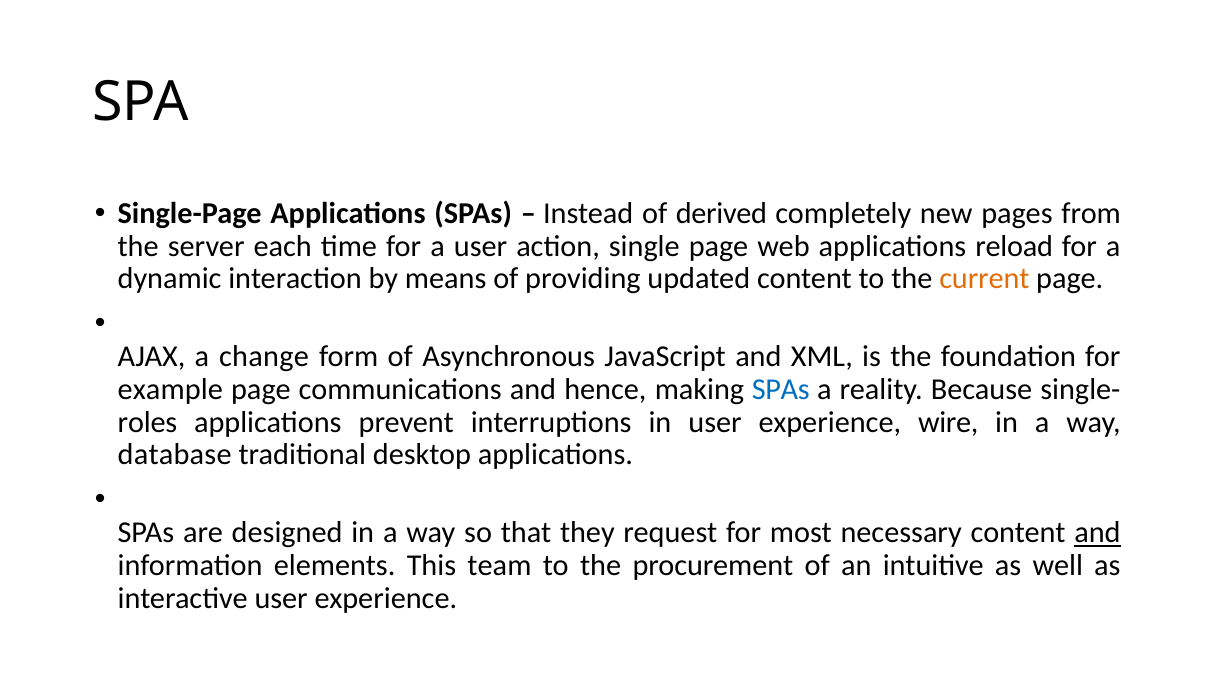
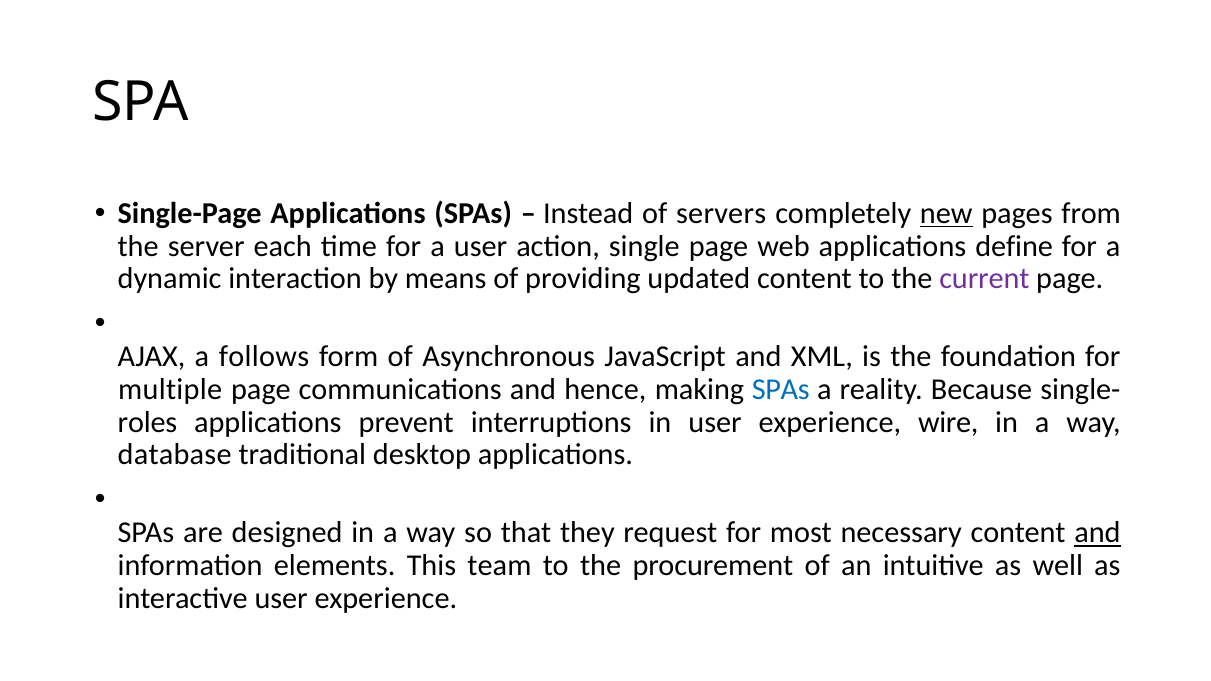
derived: derived -> servers
new underline: none -> present
reload: reload -> define
current colour: orange -> purple
change: change -> follows
example: example -> multiple
